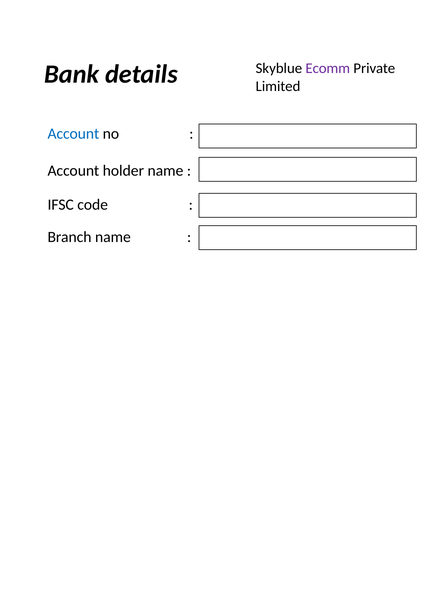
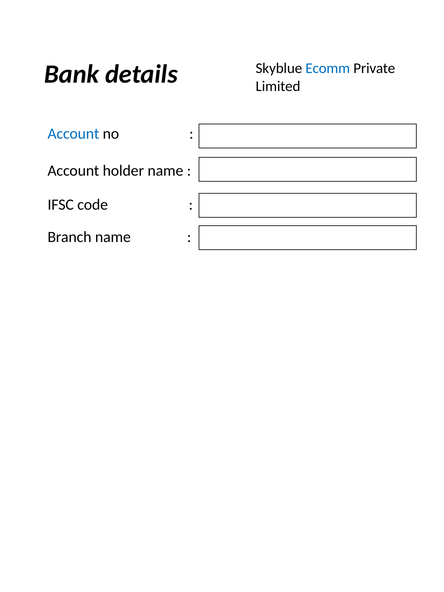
Ecomm colour: purple -> blue
